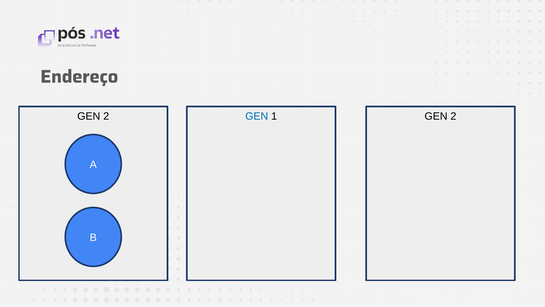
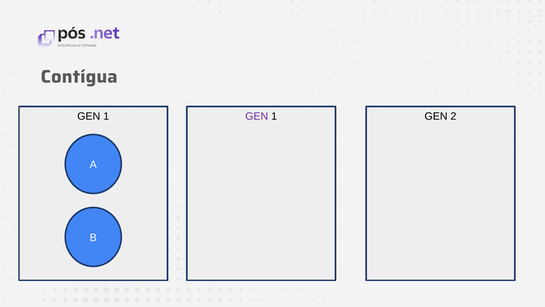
Endereço: Endereço -> Contígua
2 at (106, 116): 2 -> 1
GEN at (257, 116) colour: blue -> purple
